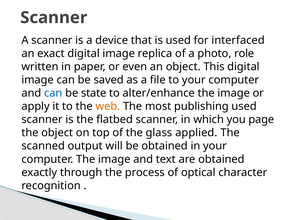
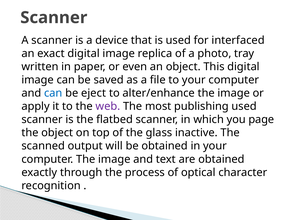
role: role -> tray
state: state -> eject
web colour: orange -> purple
applied: applied -> inactive
